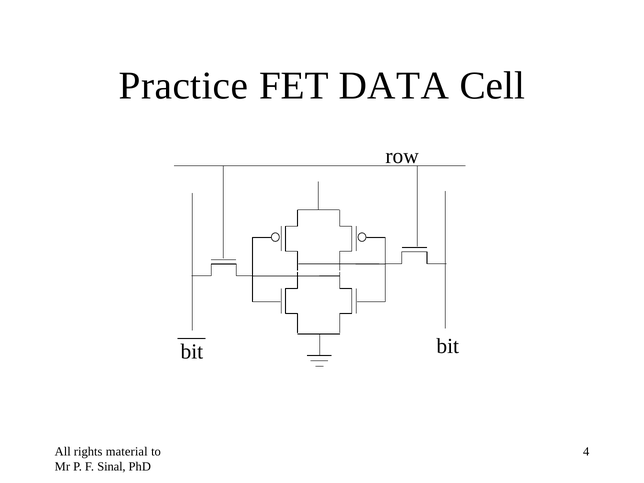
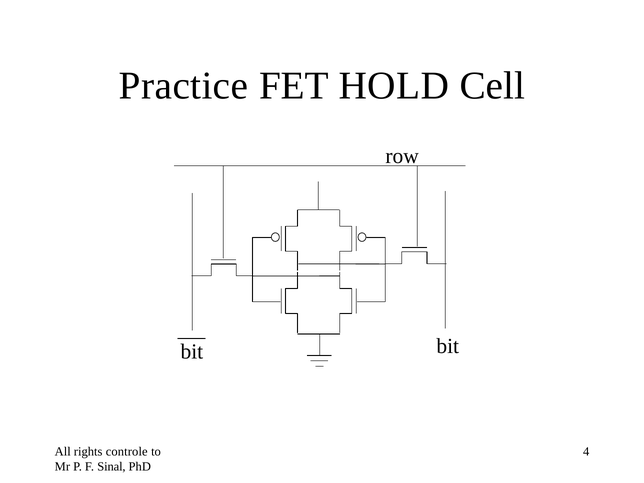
DATA: DATA -> HOLD
material: material -> controle
